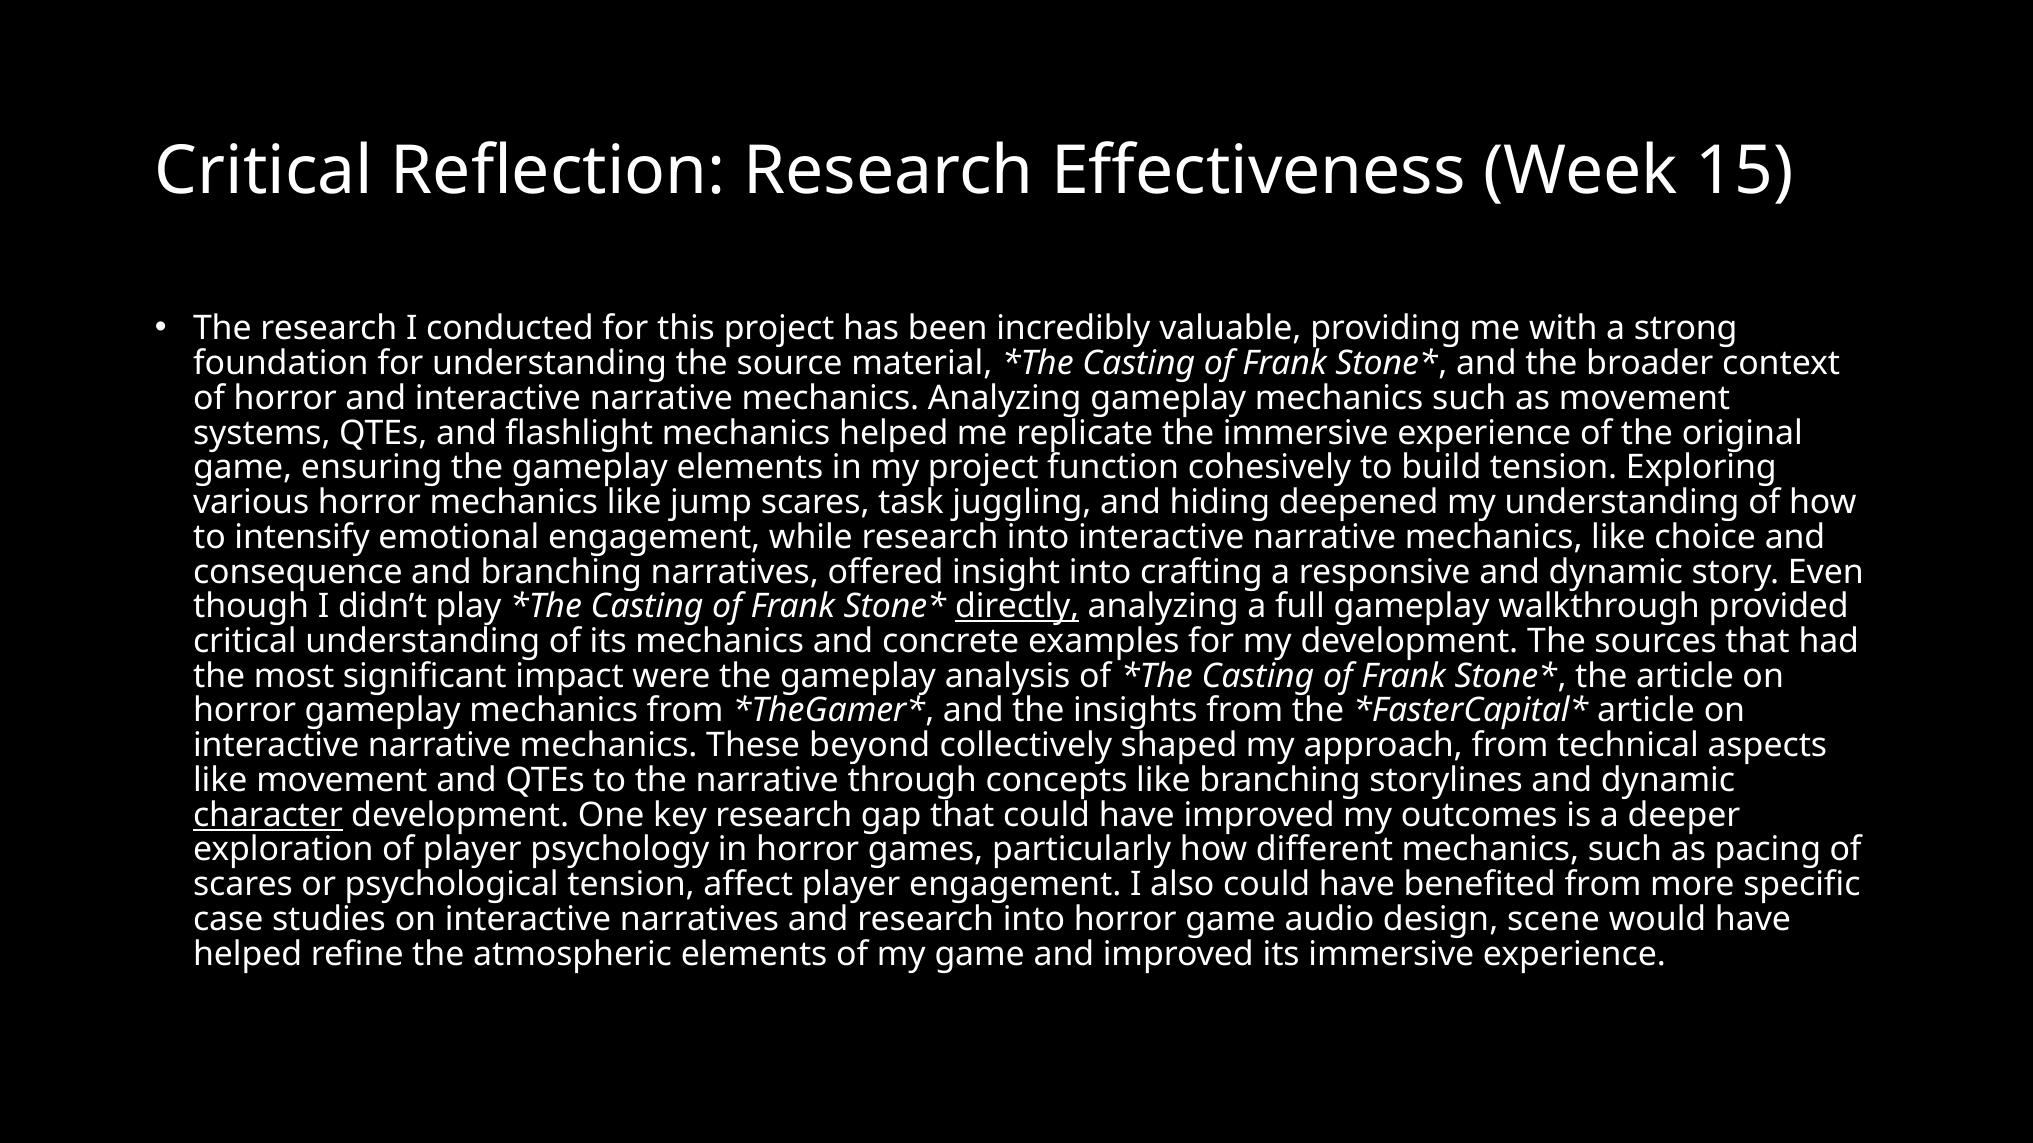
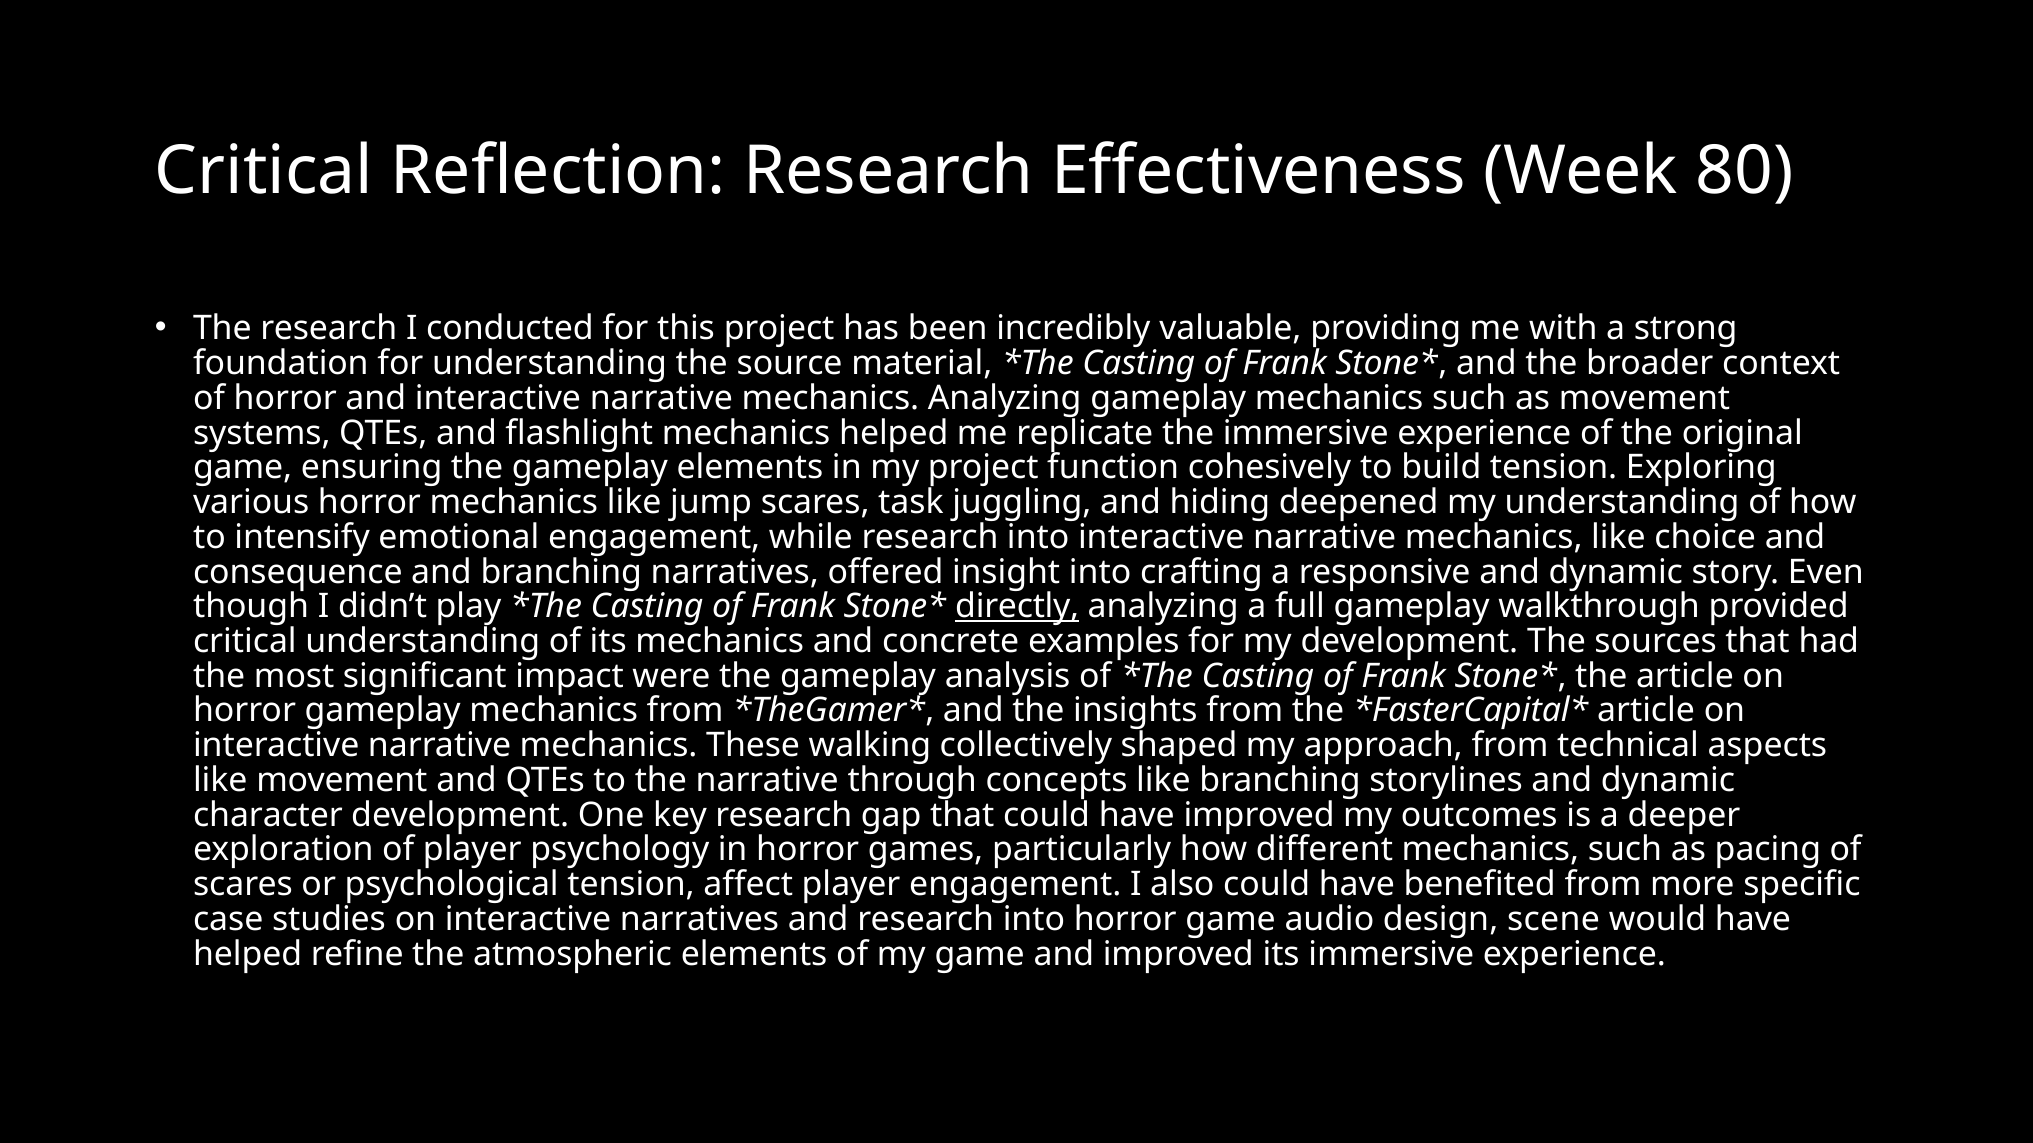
15: 15 -> 80
beyond: beyond -> walking
character underline: present -> none
